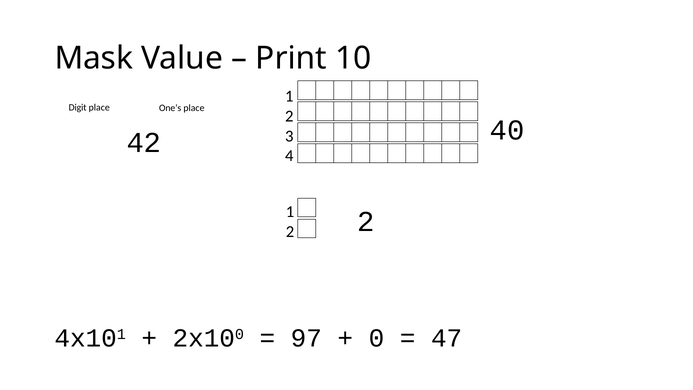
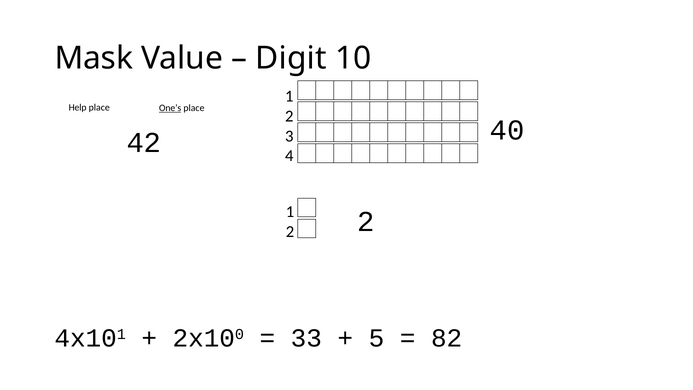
Print: Print -> Digit
Digit: Digit -> Help
One’s underline: none -> present
97: 97 -> 33
0: 0 -> 5
47: 47 -> 82
